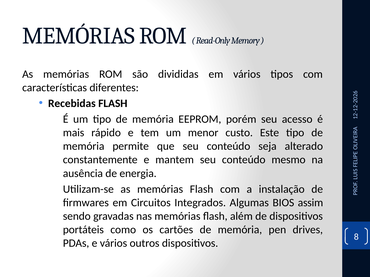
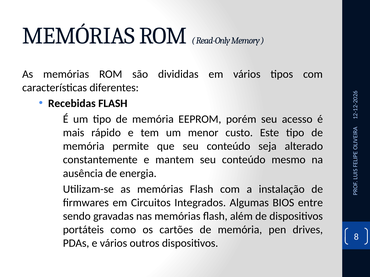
assim: assim -> entre
